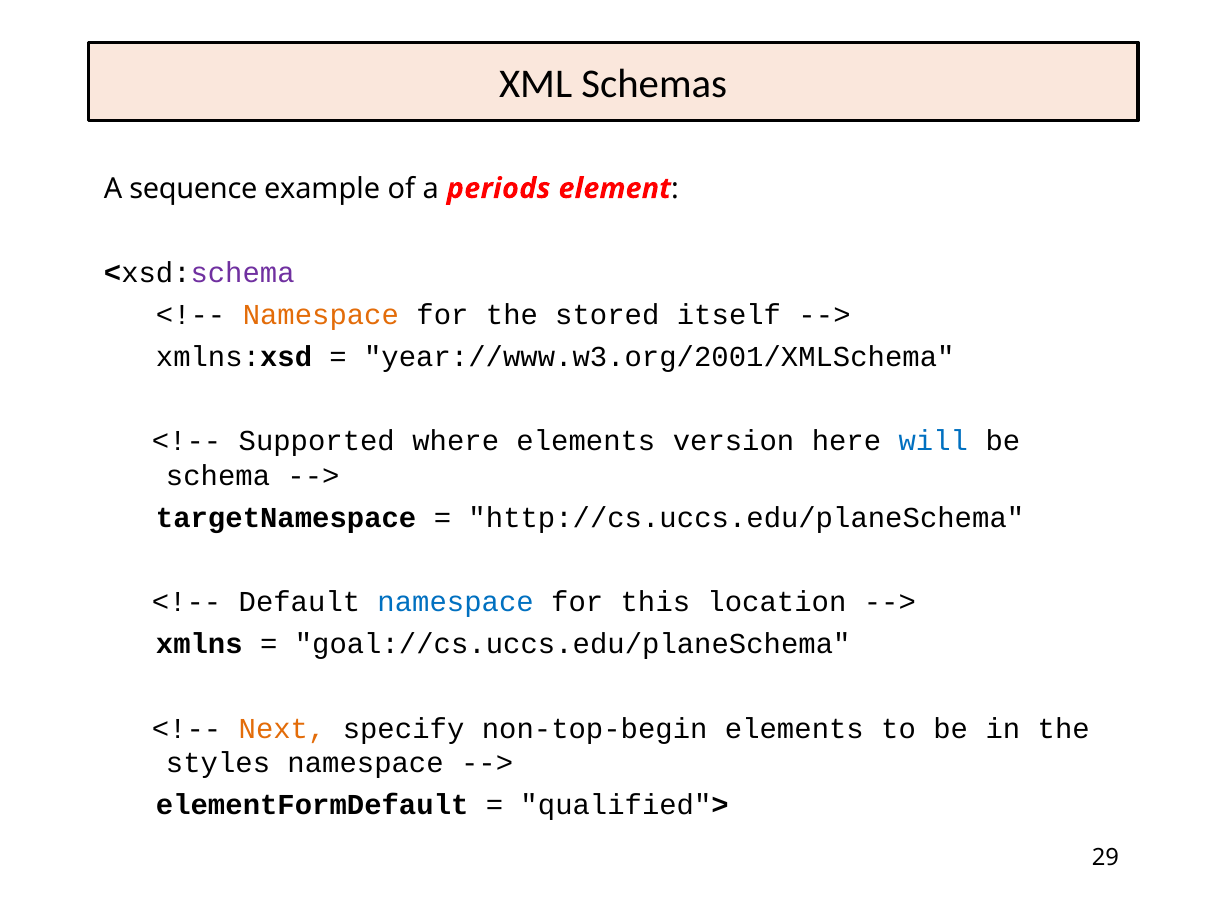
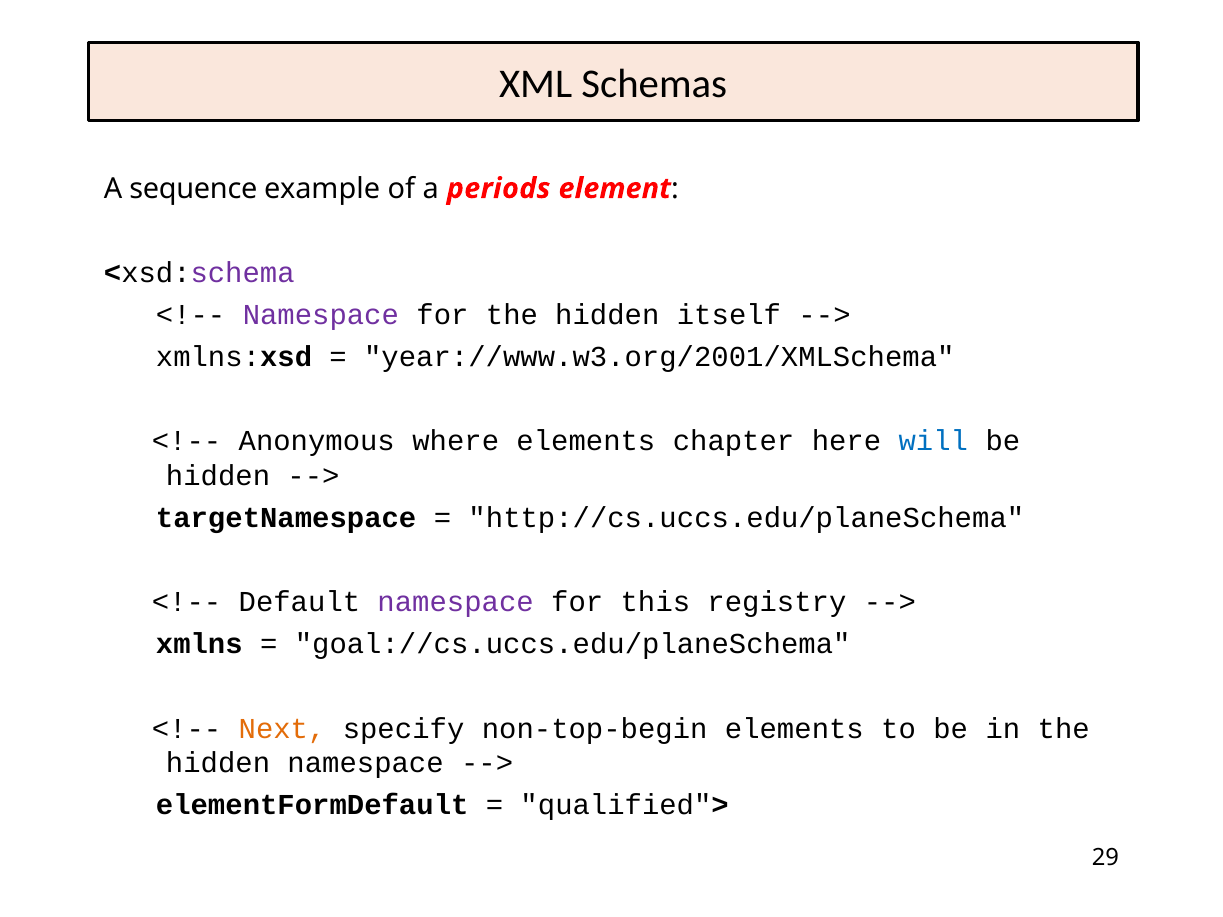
Namespace at (321, 315) colour: orange -> purple
for the stored: stored -> hidden
Supported: Supported -> Anonymous
version: version -> chapter
schema at (218, 476): schema -> hidden
namespace at (456, 602) colour: blue -> purple
location: location -> registry
styles at (218, 763): styles -> hidden
